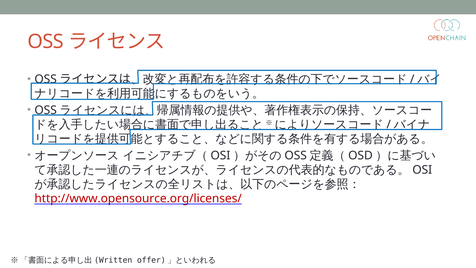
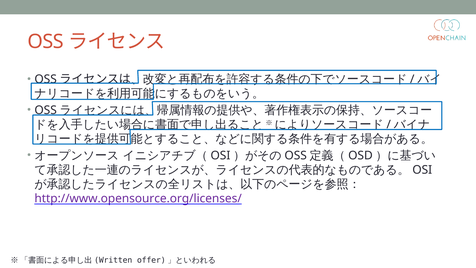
http://www.opensource.org/licenses/ colour: red -> purple
